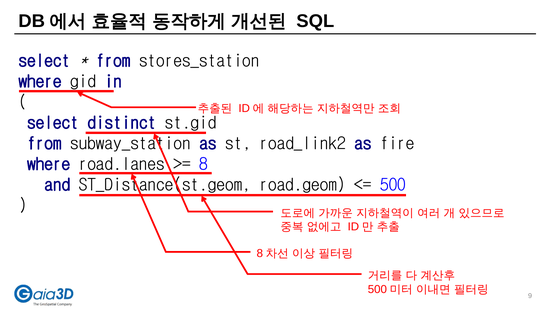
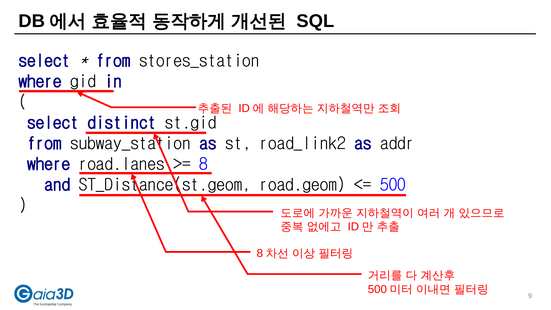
fire: fire -> addr
